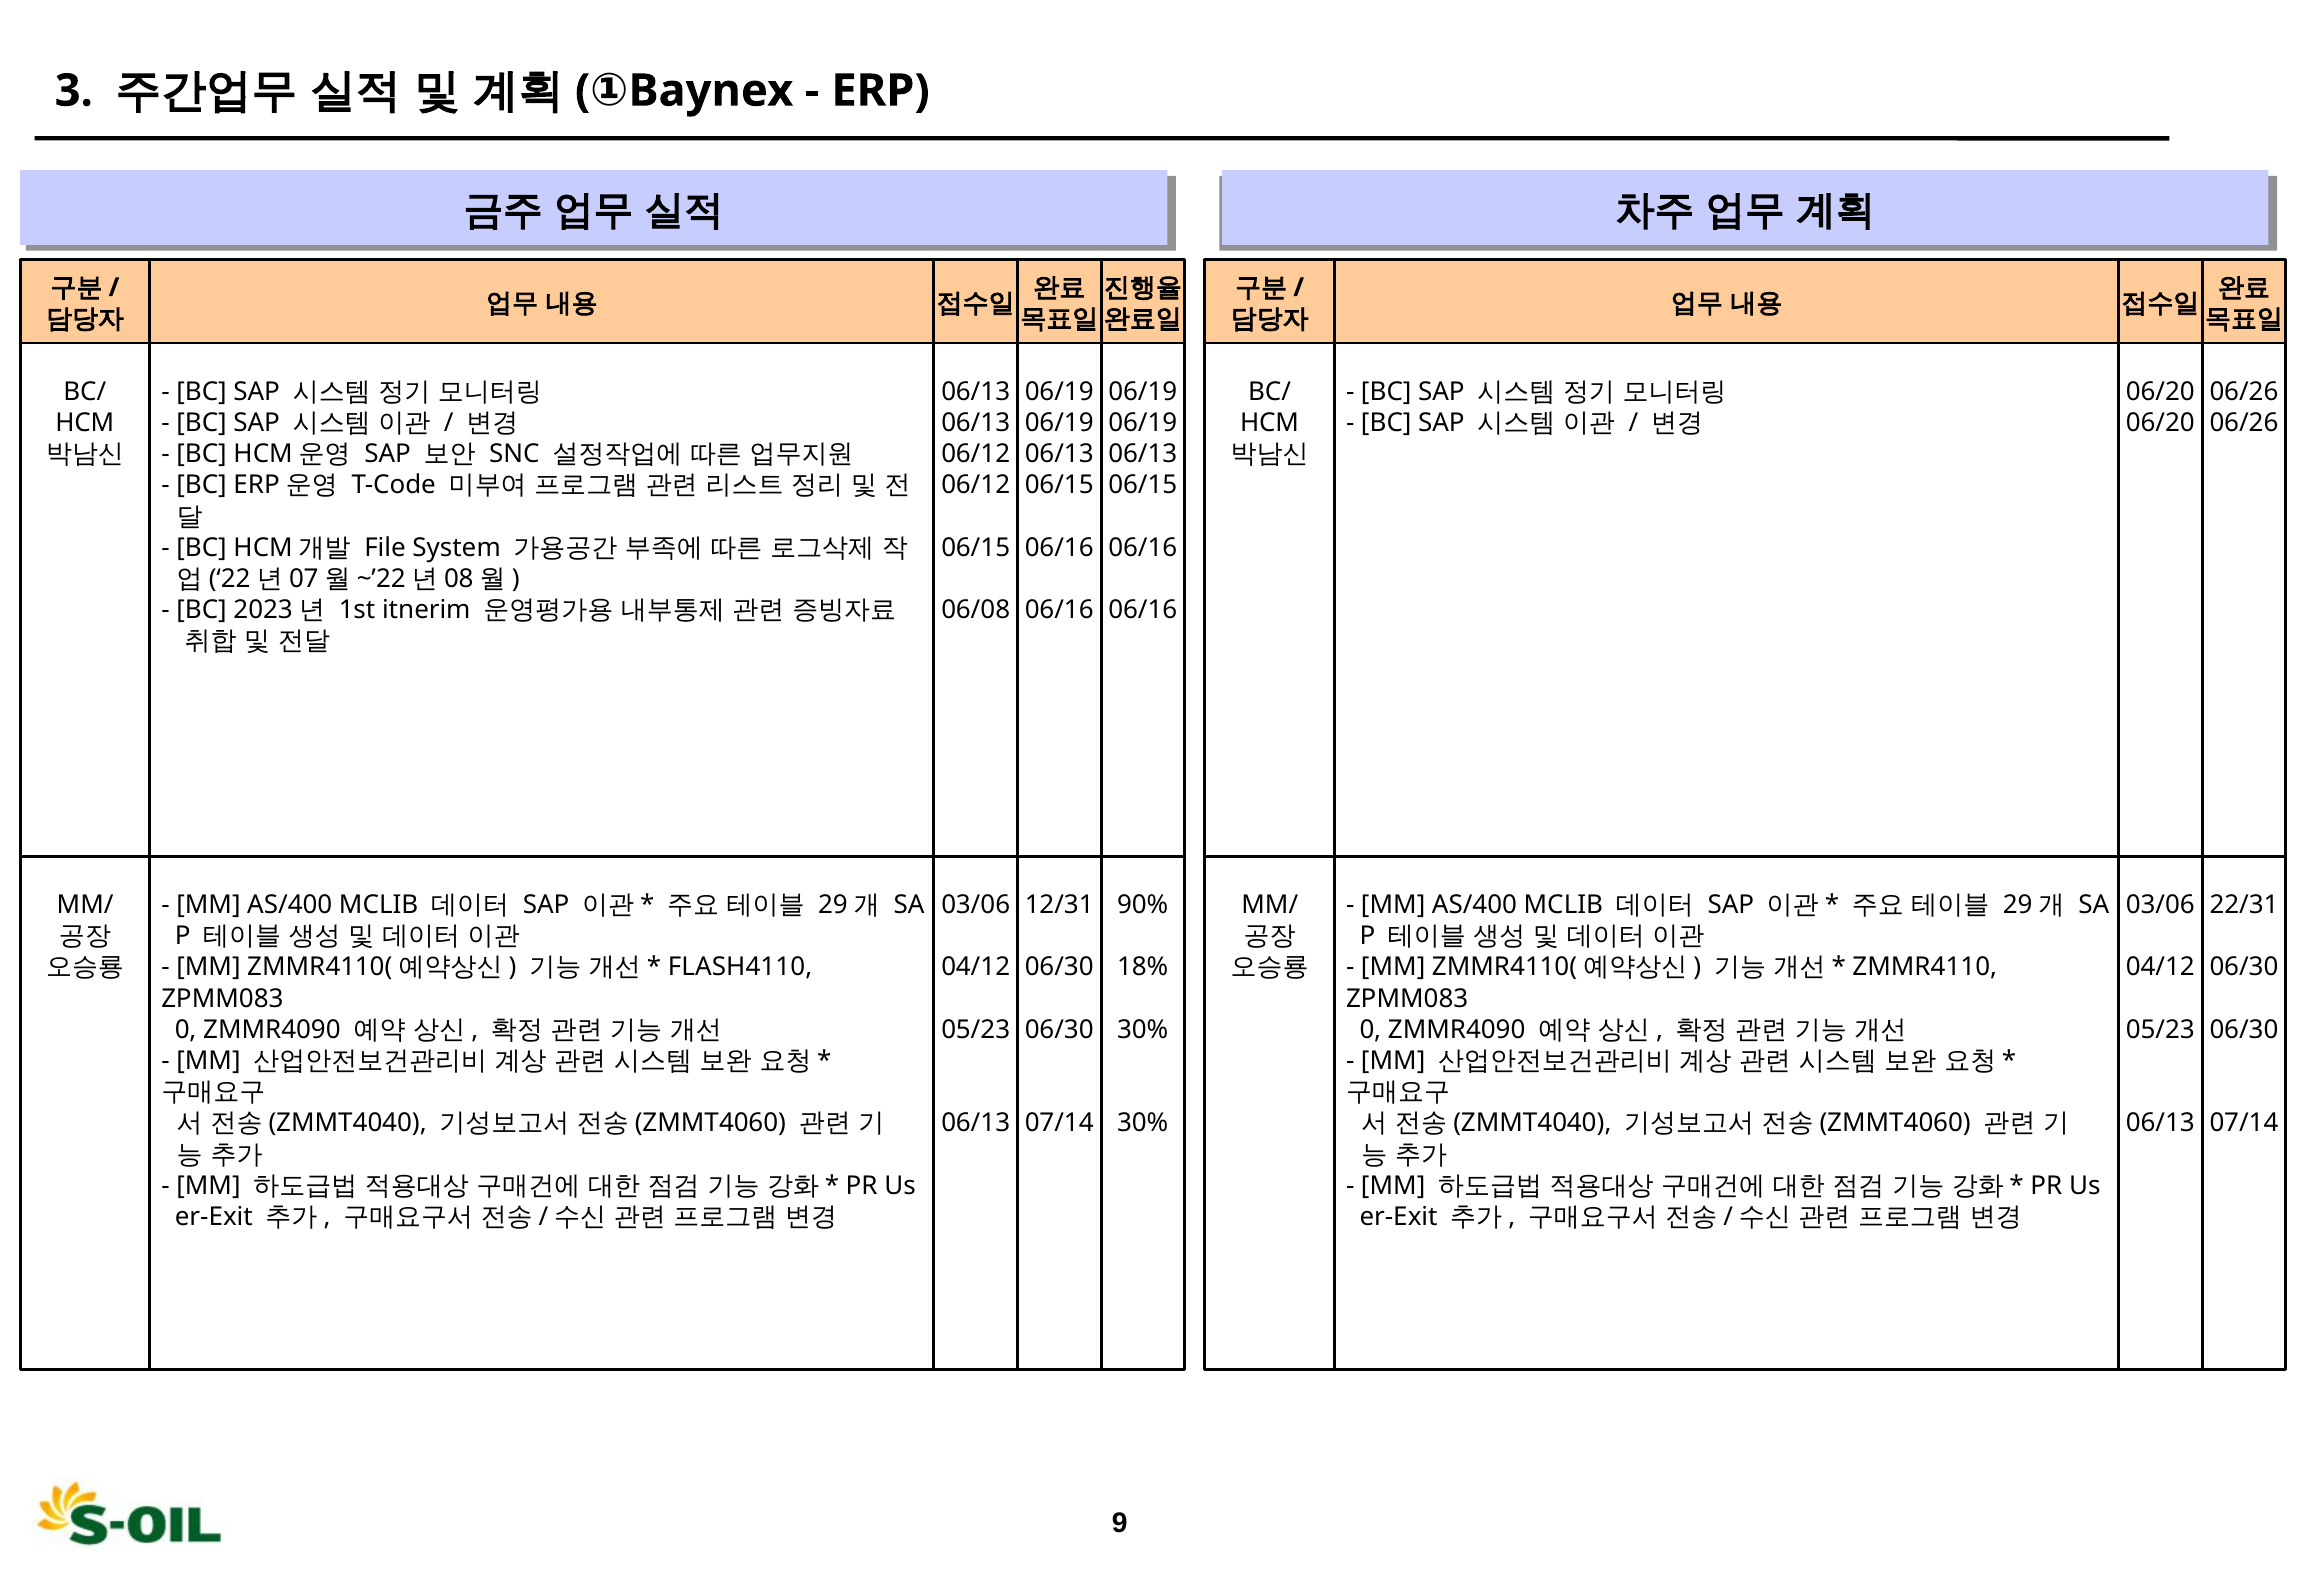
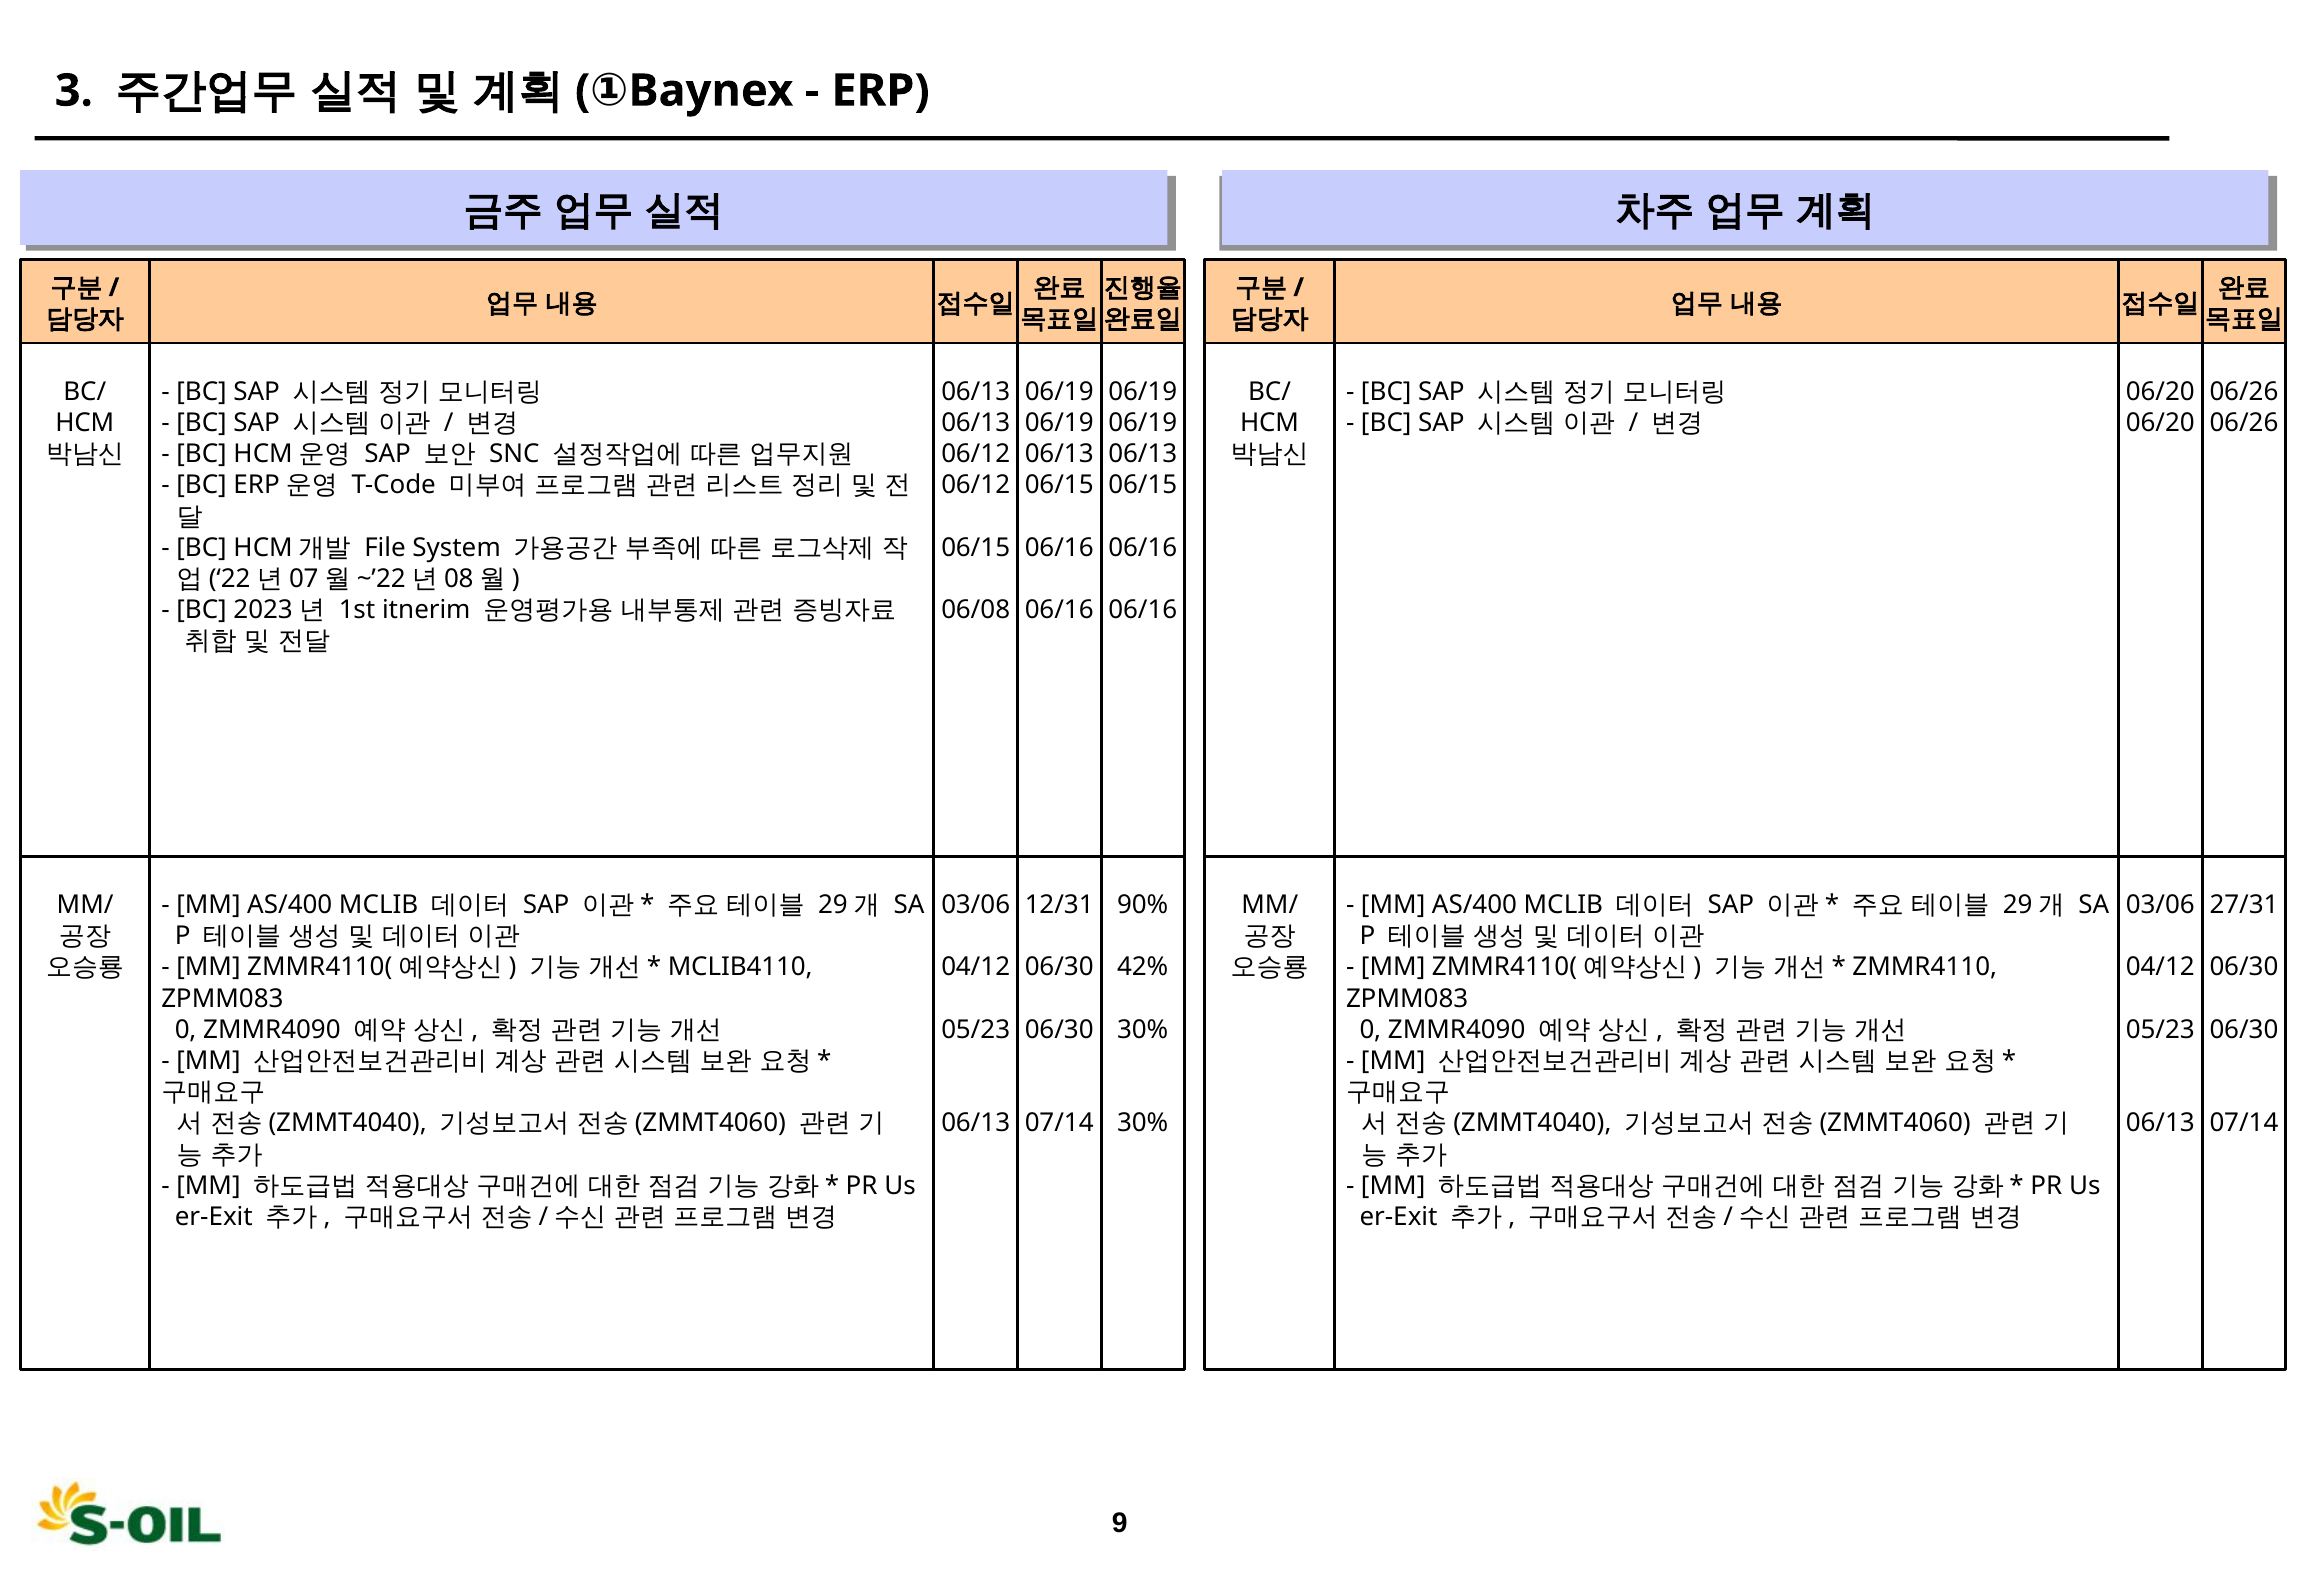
22/31: 22/31 -> 27/31
FLASH4110: FLASH4110 -> MCLIB4110
18%: 18% -> 42%
